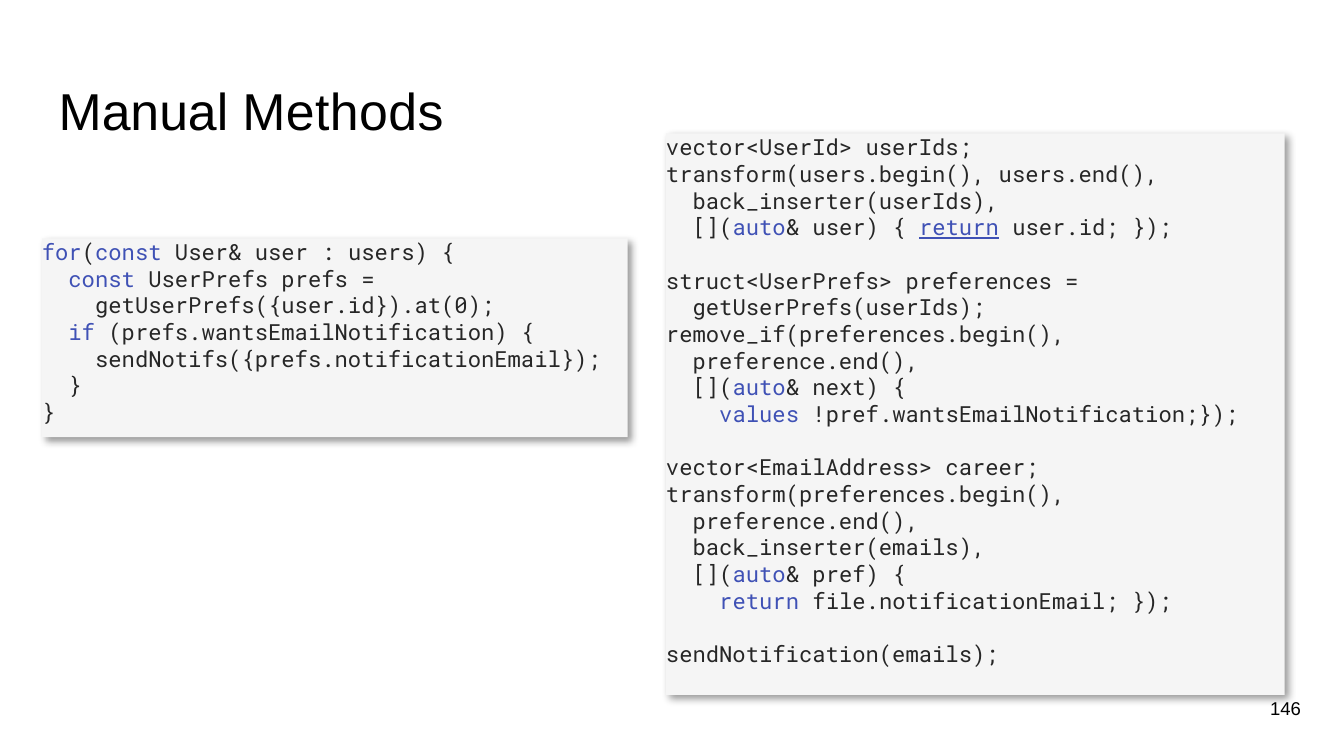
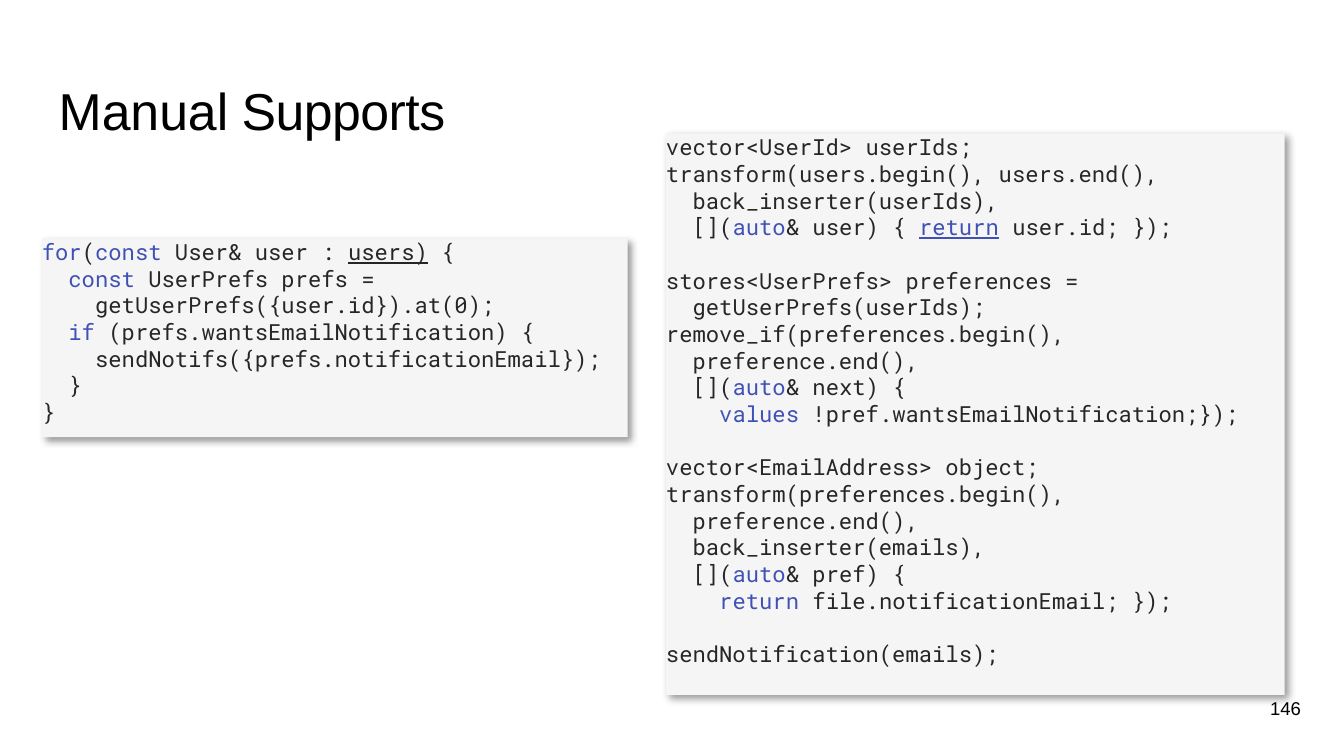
Methods: Methods -> Supports
users underline: none -> present
struct<UserPrefs>: struct<UserPrefs> -> stores<UserPrefs>
career: career -> object
